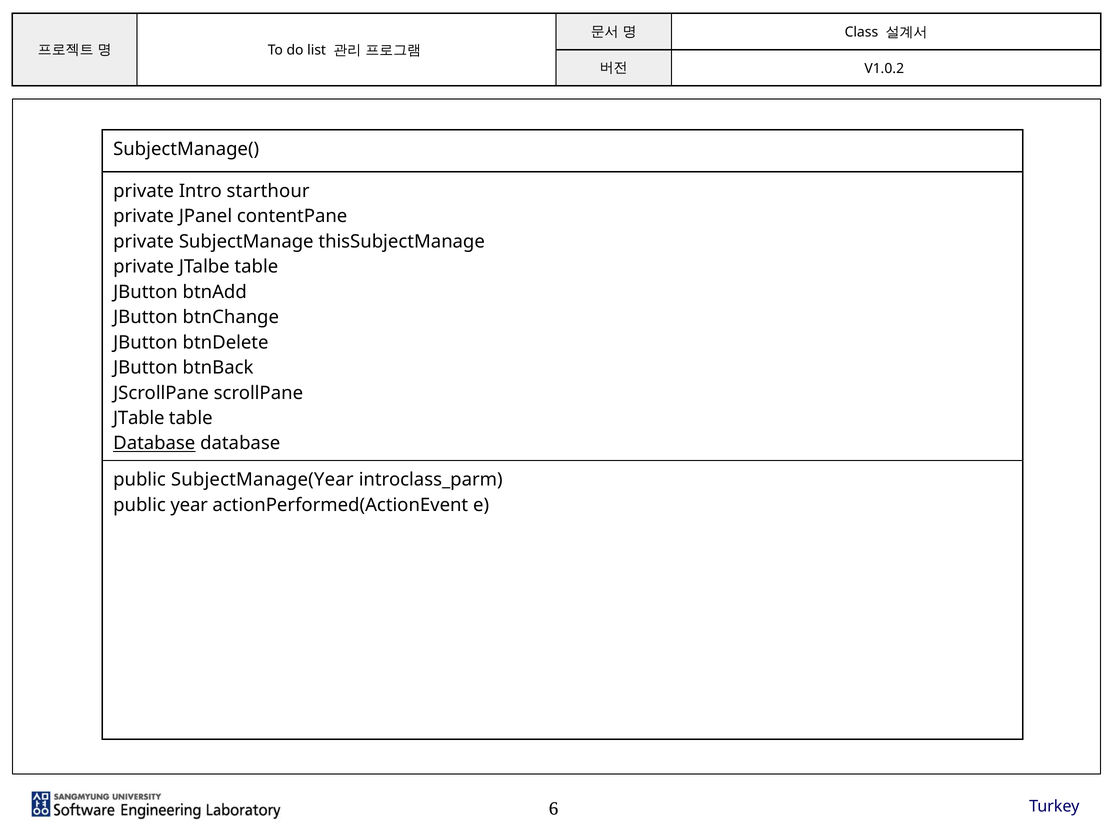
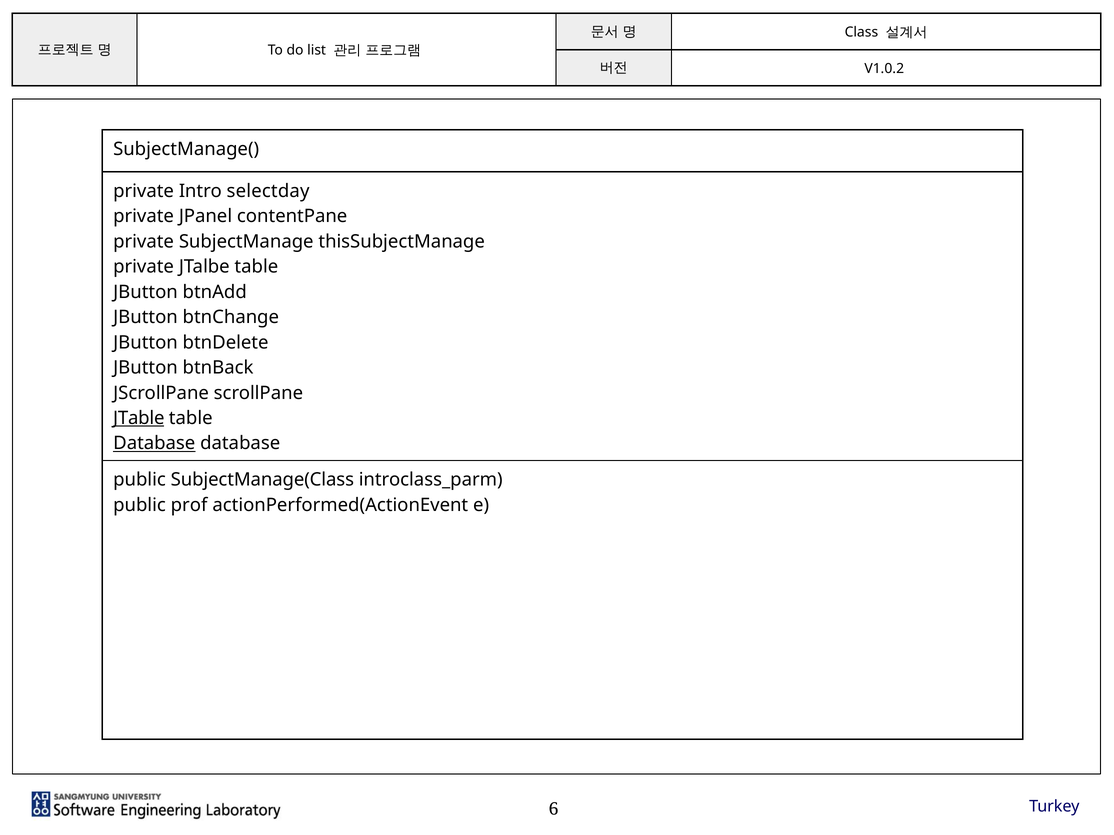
starthour: starthour -> selectday
JTable underline: none -> present
SubjectManage(Year: SubjectManage(Year -> SubjectManage(Class
year: year -> prof
